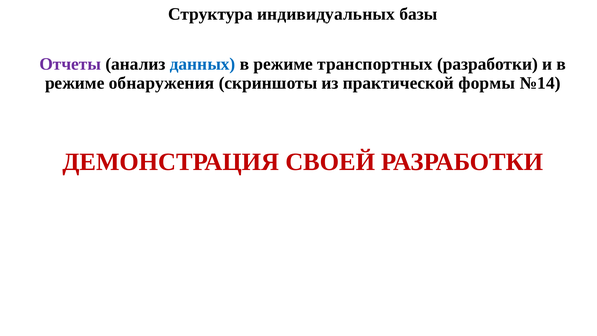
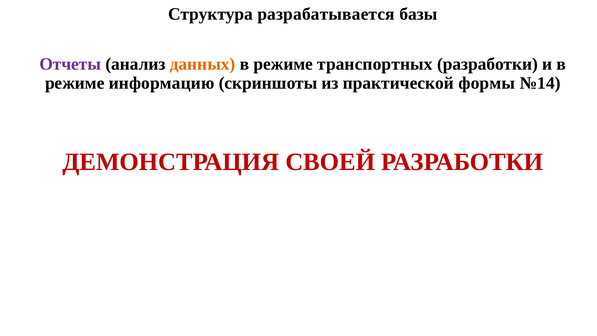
индивидуальных: индивидуальных -> разрабатывается
данных colour: blue -> orange
обнаружения: обнаружения -> информацию
